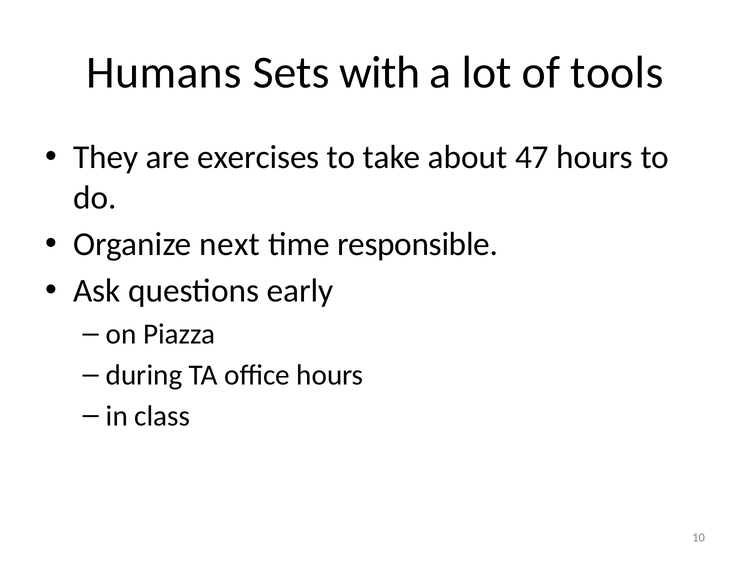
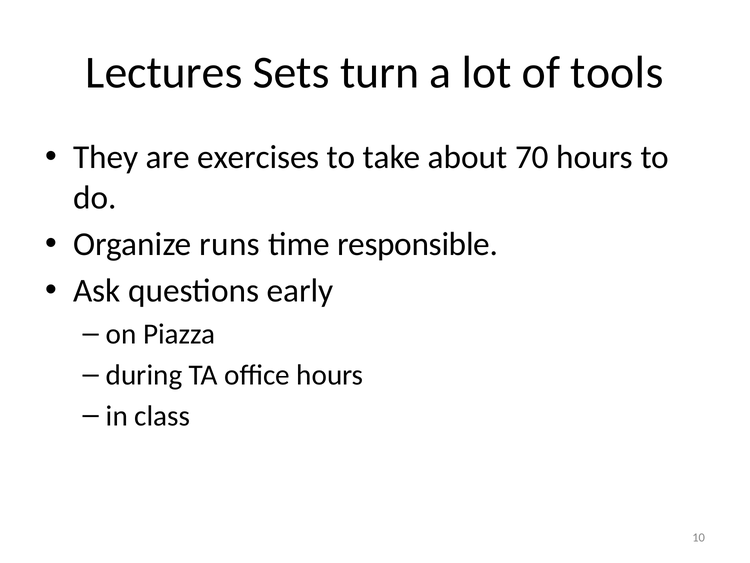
Humans: Humans -> Lectures
with: with -> turn
47: 47 -> 70
next: next -> runs
